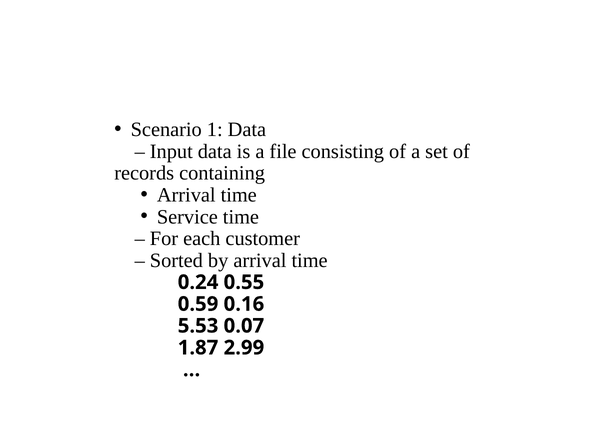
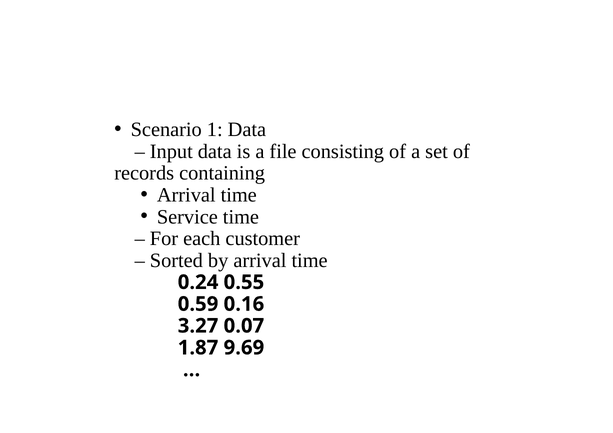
5.53: 5.53 -> 3.27
2.99: 2.99 -> 9.69
